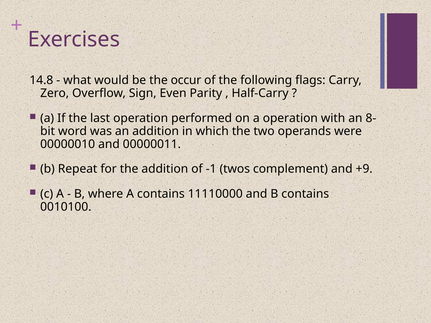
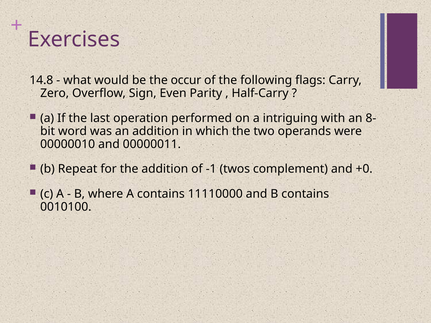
a operation: operation -> intriguing
+9: +9 -> +0
